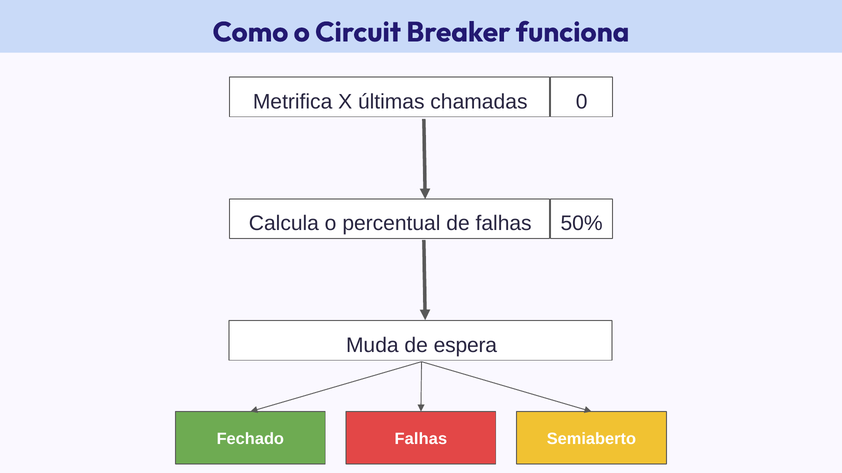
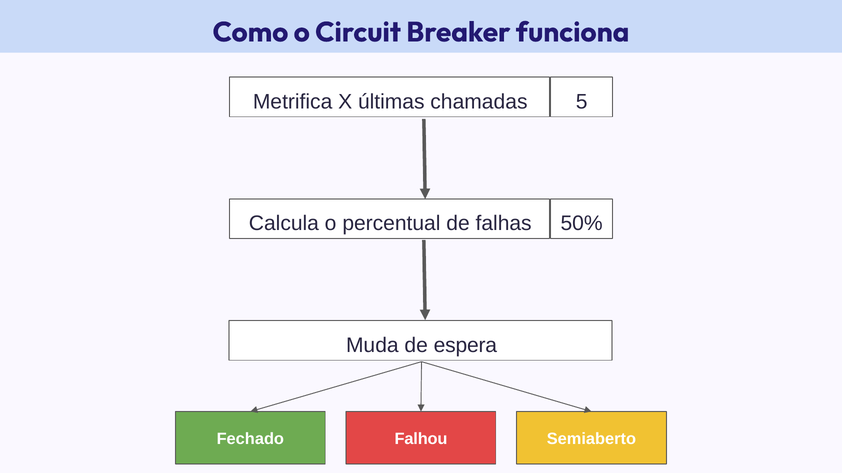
0: 0 -> 5
Fechado Falhas: Falhas -> Falhou
